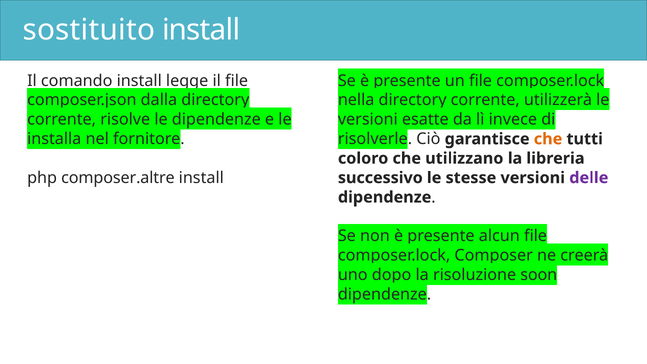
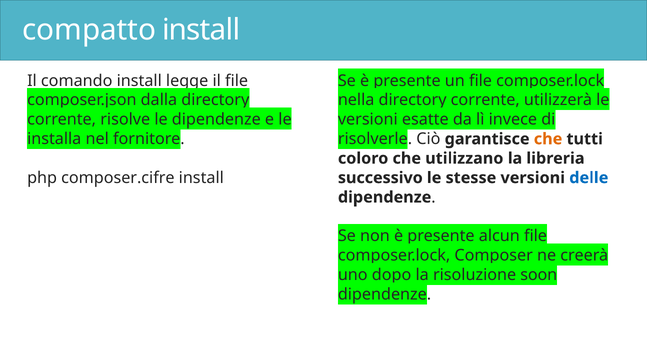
sostituito: sostituito -> compatto
composer.altre: composer.altre -> composer.cifre
delle colour: purple -> blue
